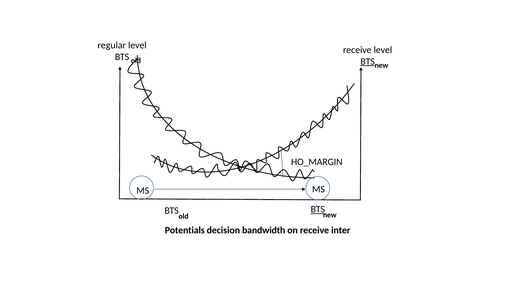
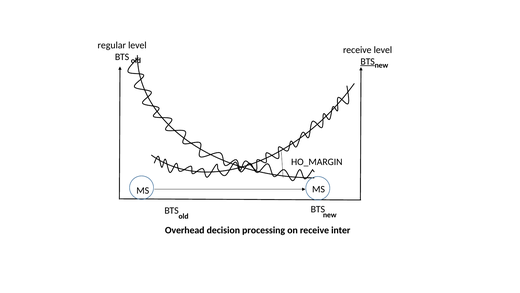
BTS at (318, 209) underline: present -> none
Potentials: Potentials -> Overhead
bandwidth: bandwidth -> processing
